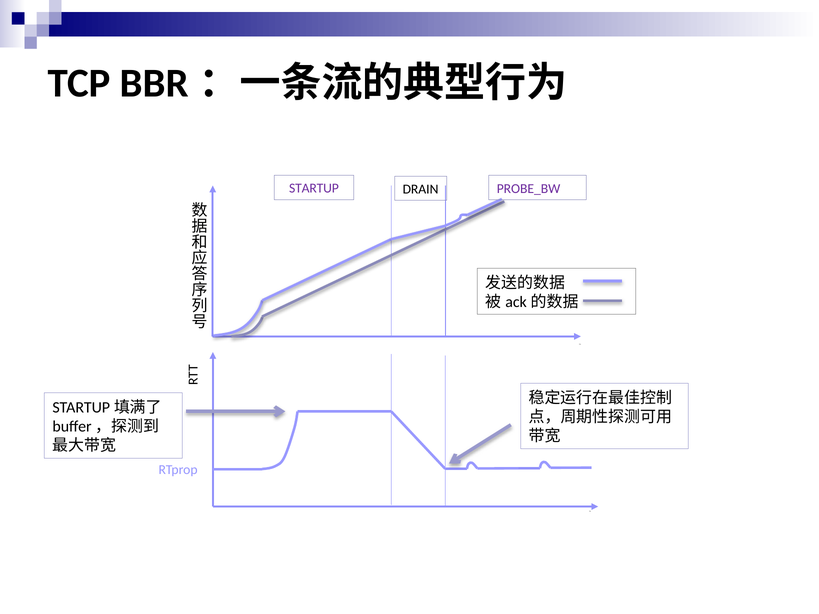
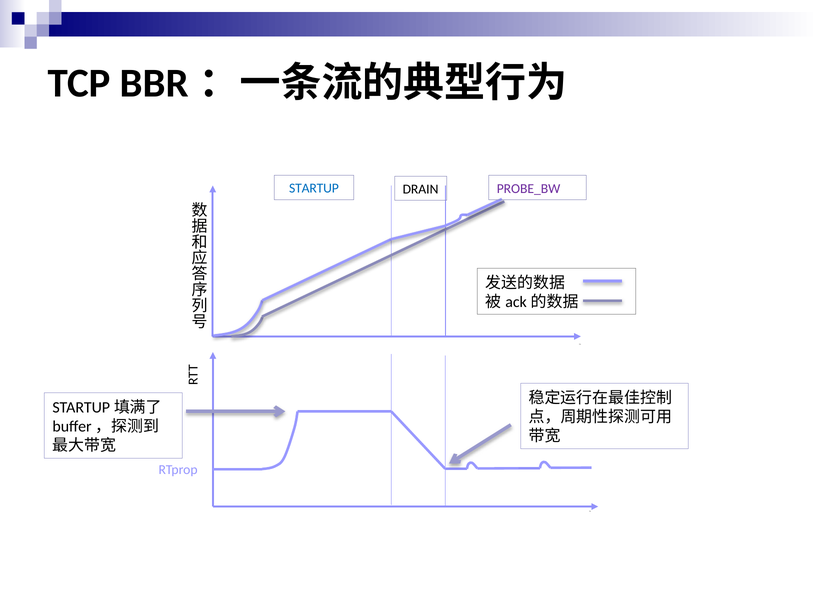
STARTUP colour: purple -> blue
